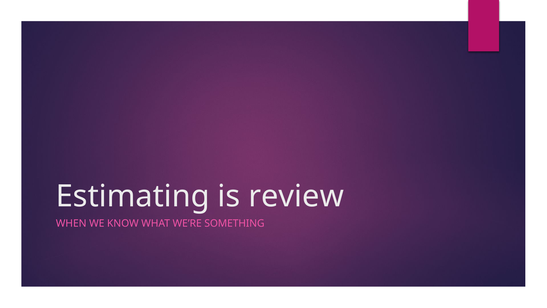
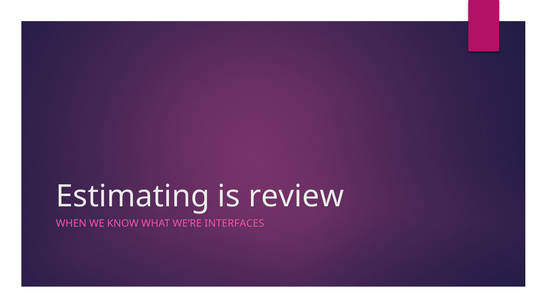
SOMETHING: SOMETHING -> INTERFACES
